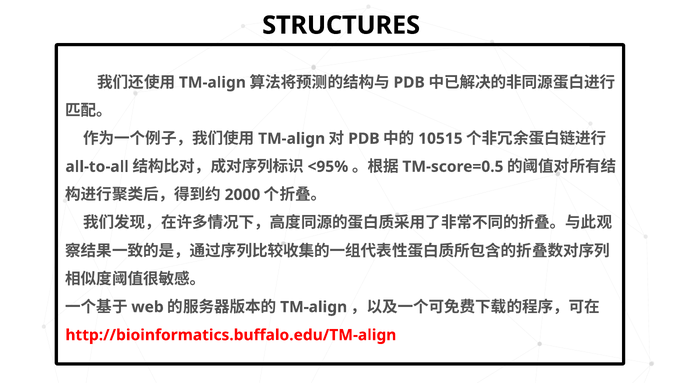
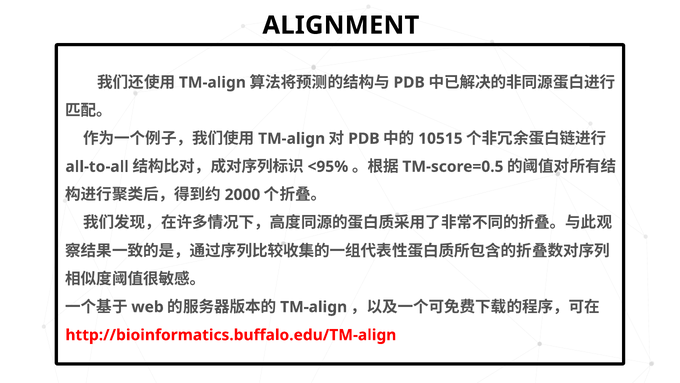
STRUCTURES: STRUCTURES -> ALIGNMENT
